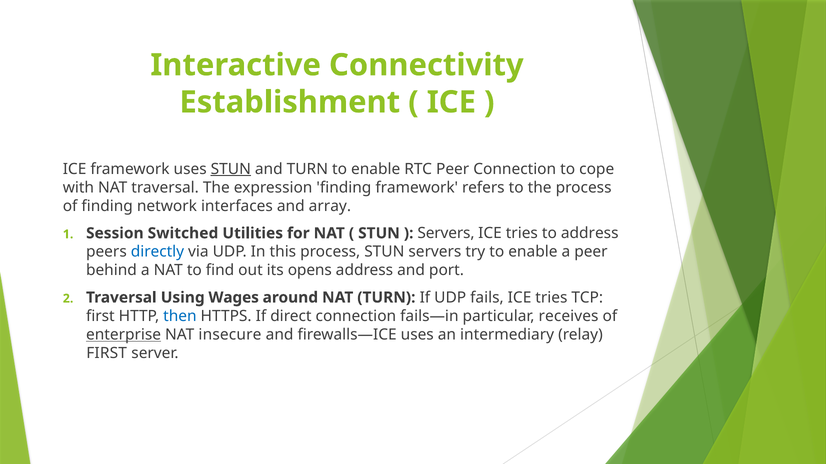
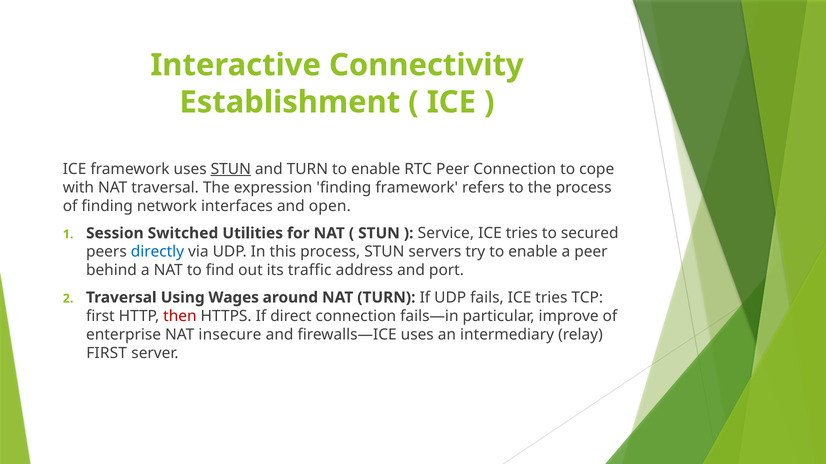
array: array -> open
Servers at (446, 234): Servers -> Service
to address: address -> secured
opens: opens -> traffic
then colour: blue -> red
receives: receives -> improve
enterprise underline: present -> none
